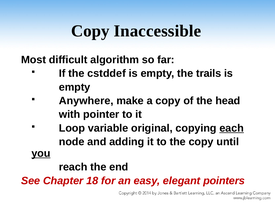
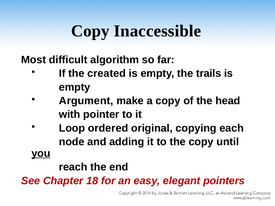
cstddef: cstddef -> created
Anywhere: Anywhere -> Argument
variable: variable -> ordered
each underline: present -> none
